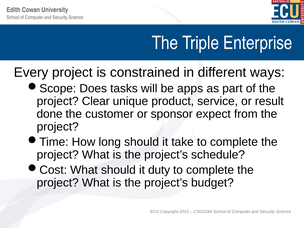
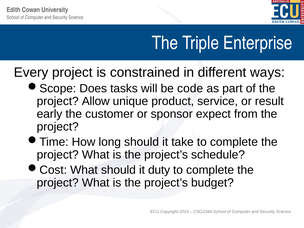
apps: apps -> code
Clear: Clear -> Allow
done: done -> early
